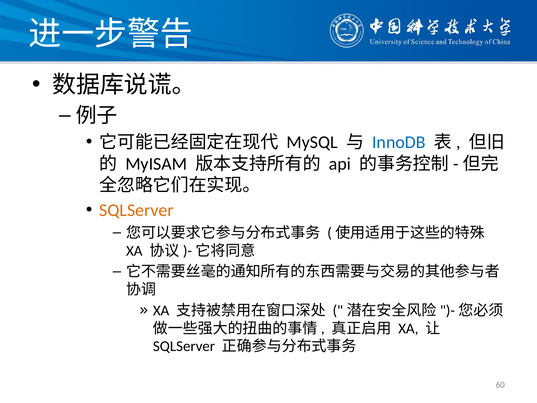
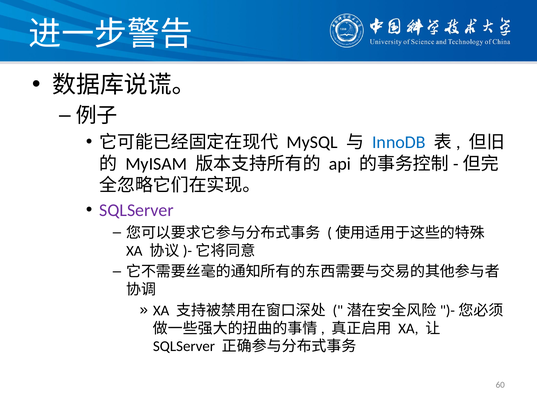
SQLServer at (136, 210) colour: orange -> purple
